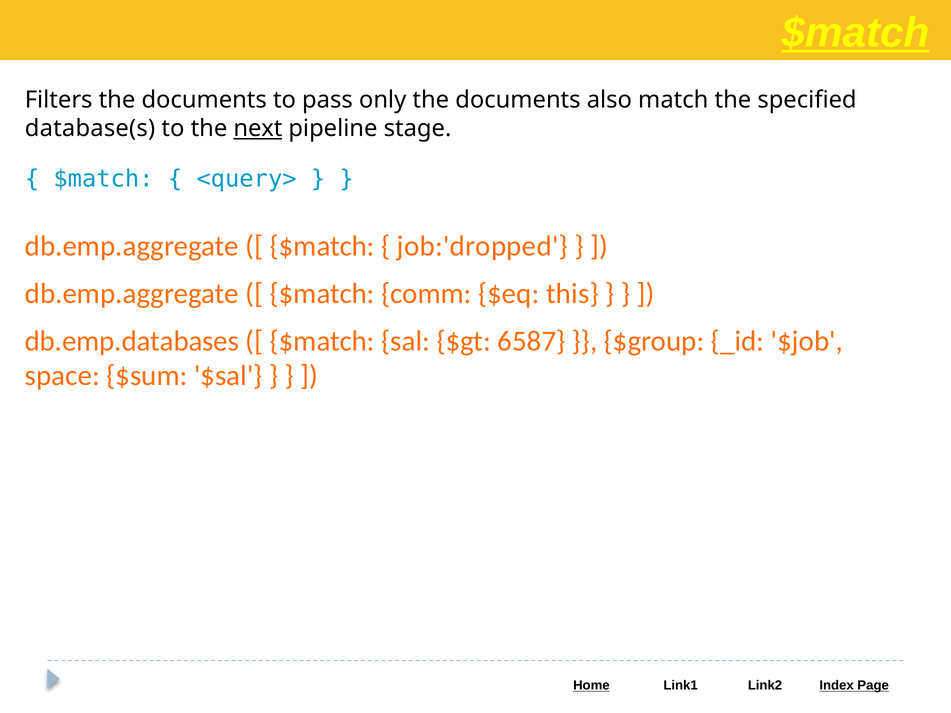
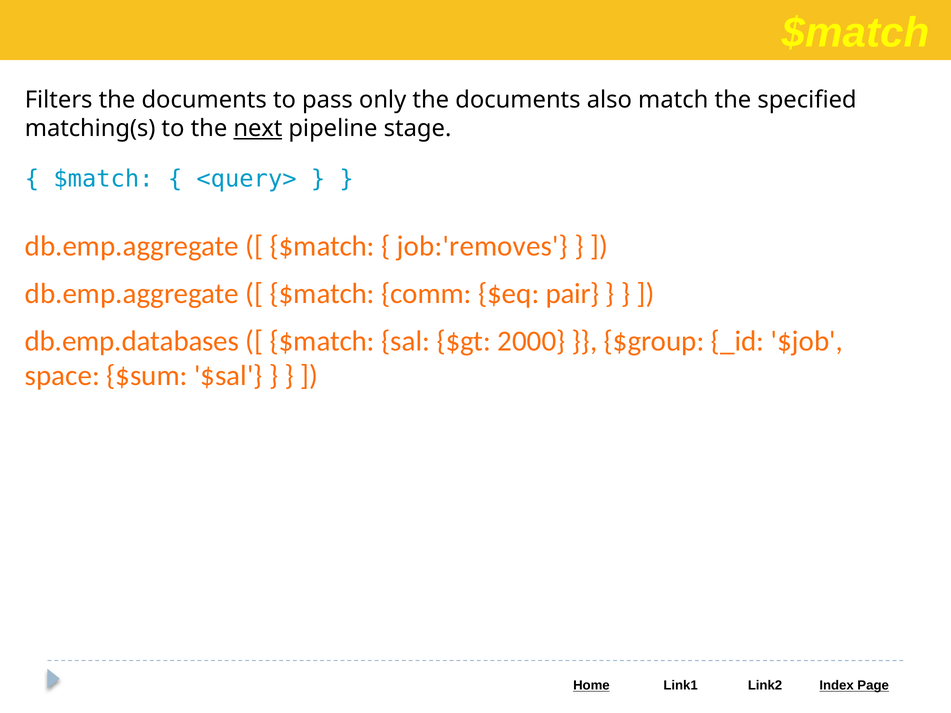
$match at (856, 33) underline: present -> none
database(s: database(s -> matching(s
job:'dropped: job:'dropped -> job:'removes
this: this -> pair
6587: 6587 -> 2000
